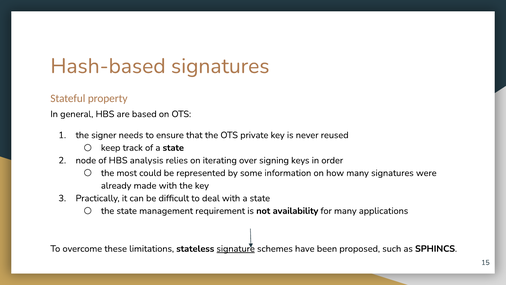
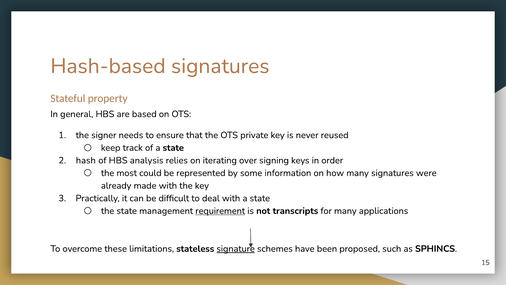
node: node -> hash
requirement underline: none -> present
availability: availability -> transcripts
